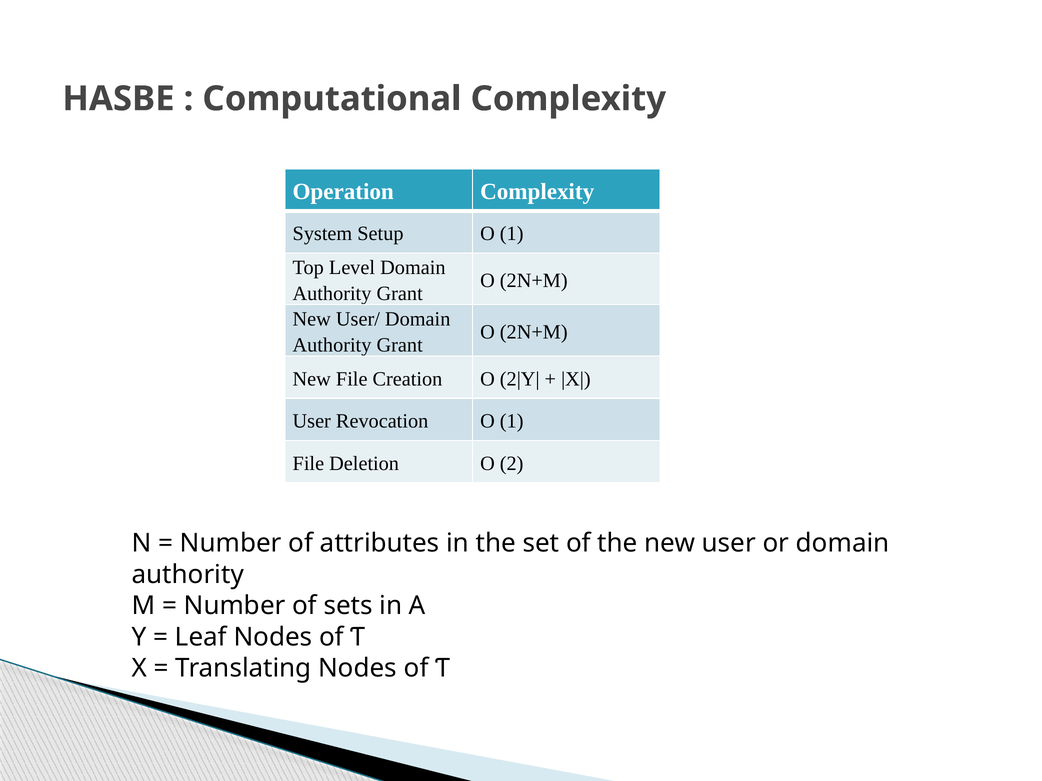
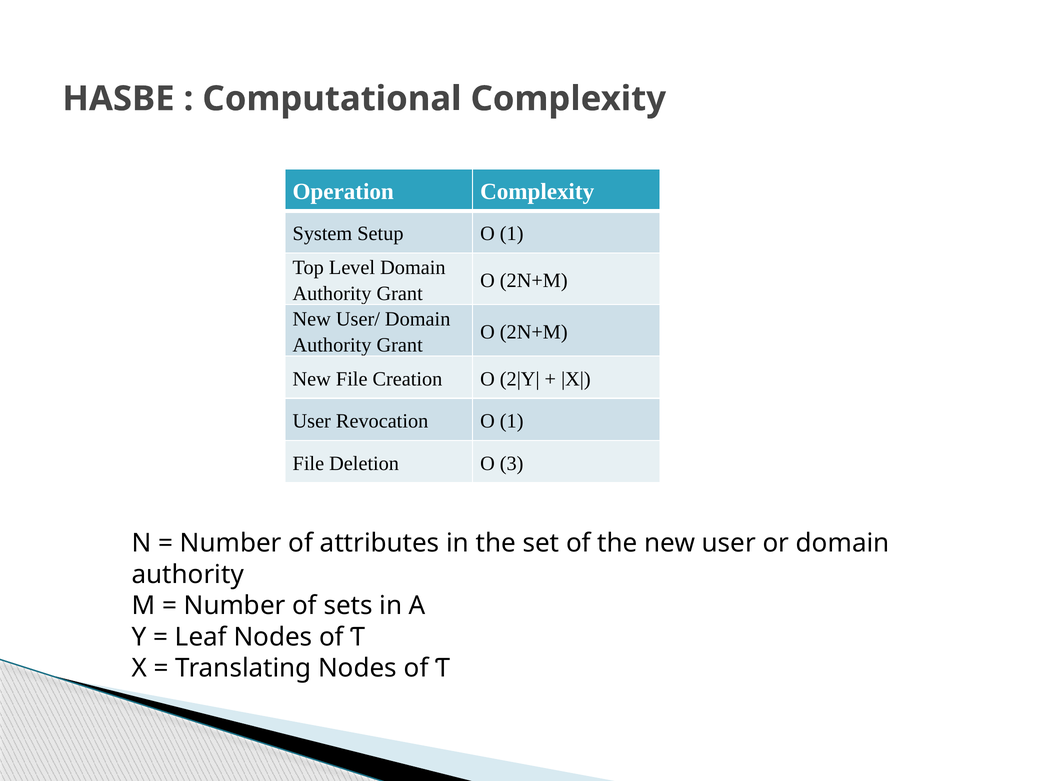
2: 2 -> 3
